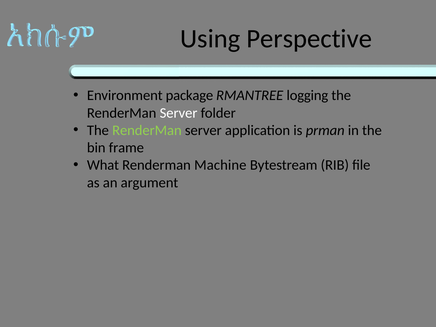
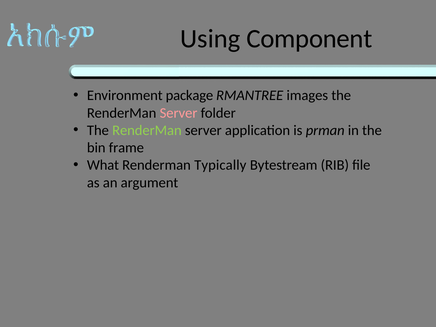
Perspective: Perspective -> Component
logging: logging -> images
Server at (179, 113) colour: white -> pink
Machine: Machine -> Typically
